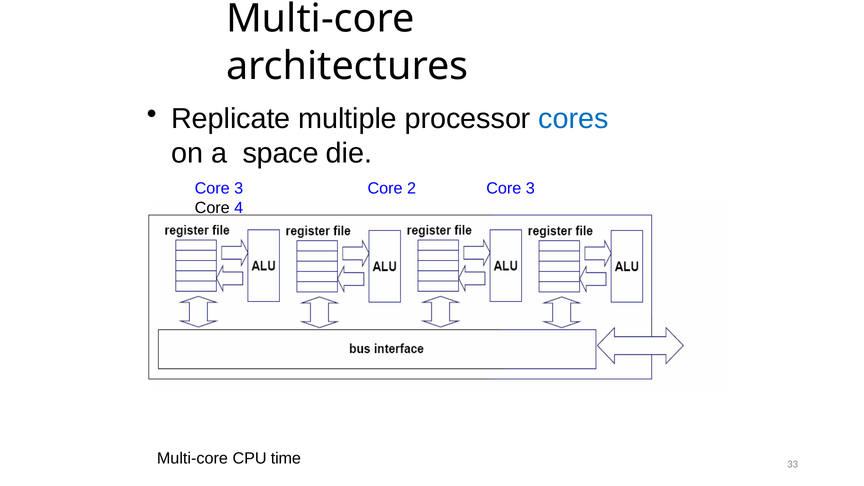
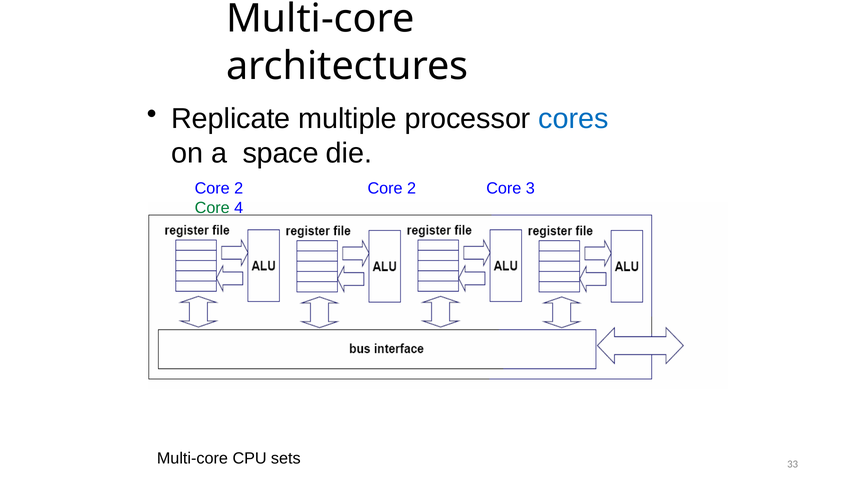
3 at (239, 188): 3 -> 2
Core at (212, 208) colour: black -> green
time: time -> sets
